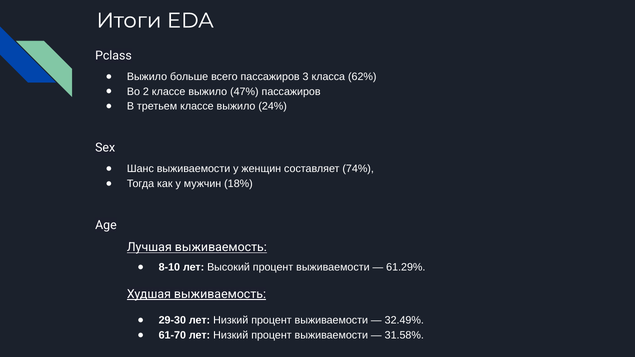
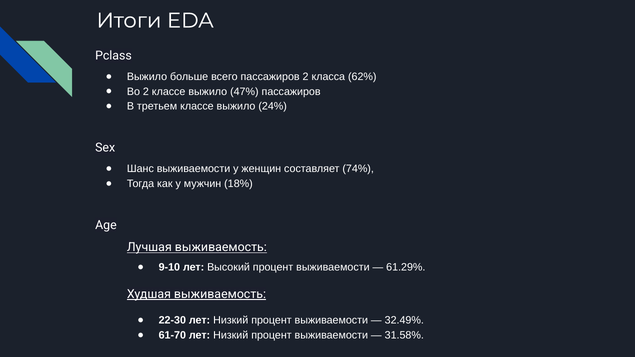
пассажиров 3: 3 -> 2
8-10: 8-10 -> 9-10
29-30: 29-30 -> 22-30
